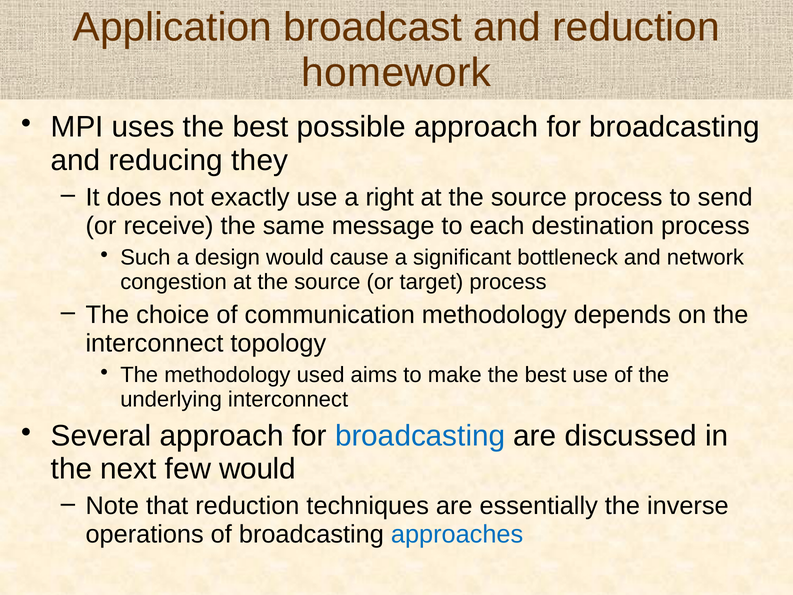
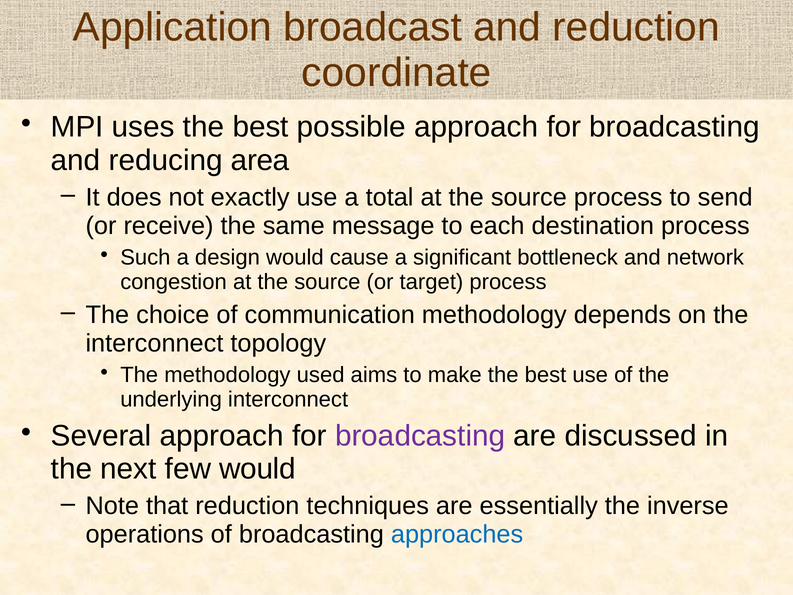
homework: homework -> coordinate
they: they -> area
right: right -> total
broadcasting at (420, 436) colour: blue -> purple
